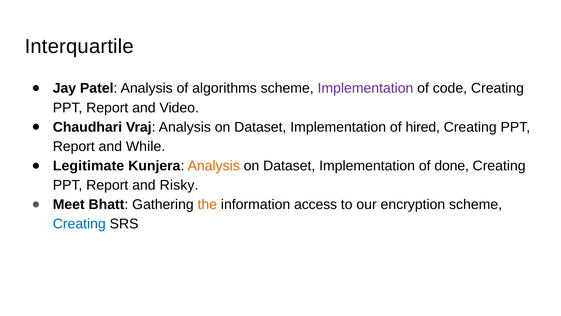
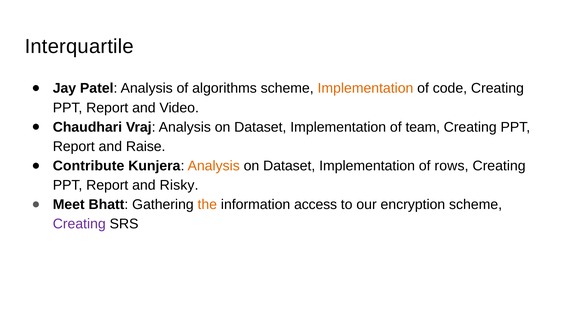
Implementation at (365, 88) colour: purple -> orange
hired: hired -> team
While: While -> Raise
Legitimate: Legitimate -> Contribute
done: done -> rows
Creating at (79, 224) colour: blue -> purple
